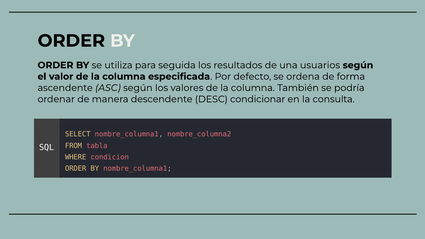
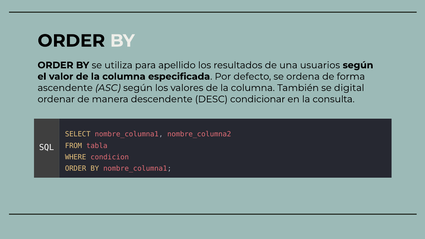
seguida: seguida -> apellido
podría: podría -> digital
